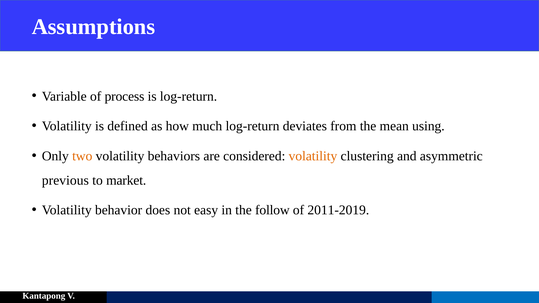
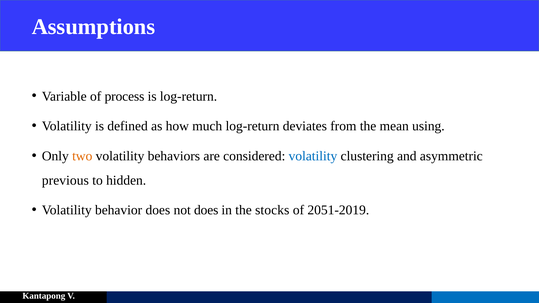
volatility at (313, 156) colour: orange -> blue
market: market -> hidden
not easy: easy -> does
follow: follow -> stocks
2011-2019: 2011-2019 -> 2051-2019
